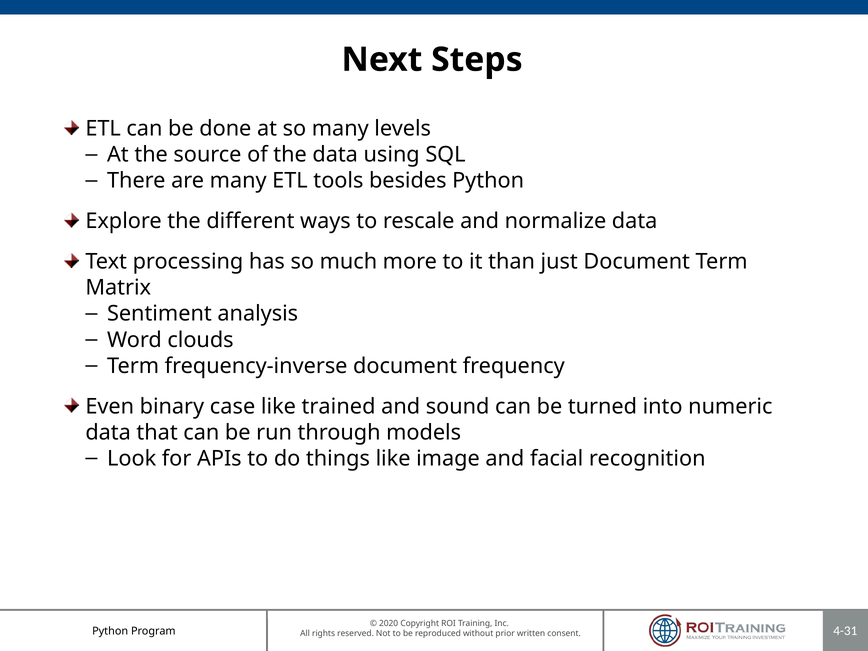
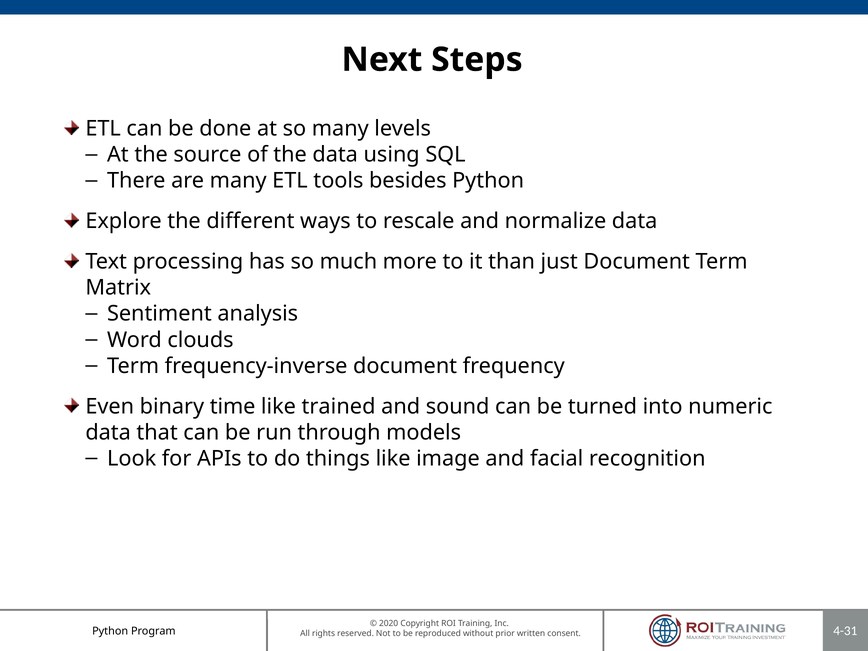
case: case -> time
